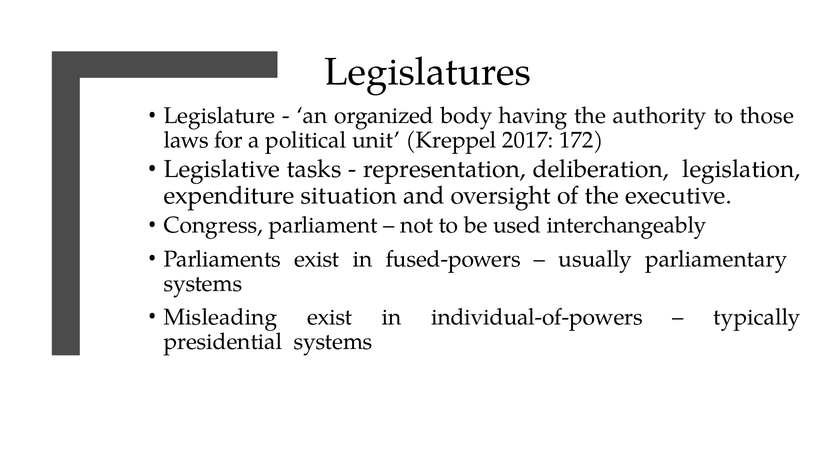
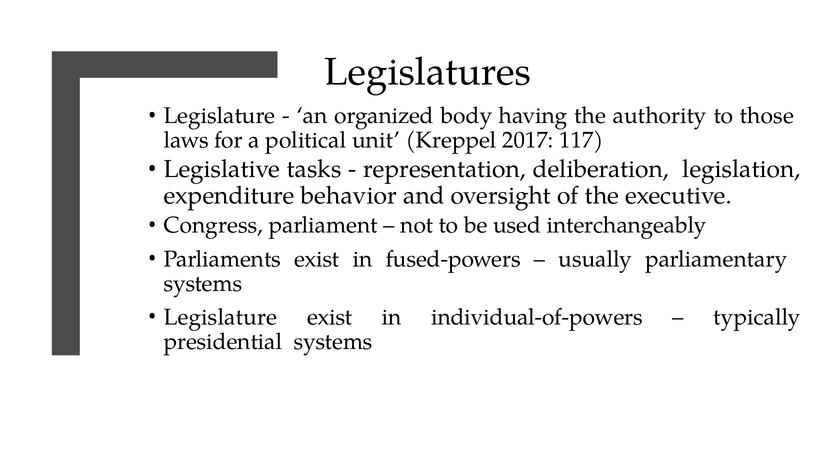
172: 172 -> 117
situation: situation -> behavior
Misleading at (220, 317): Misleading -> Legislature
